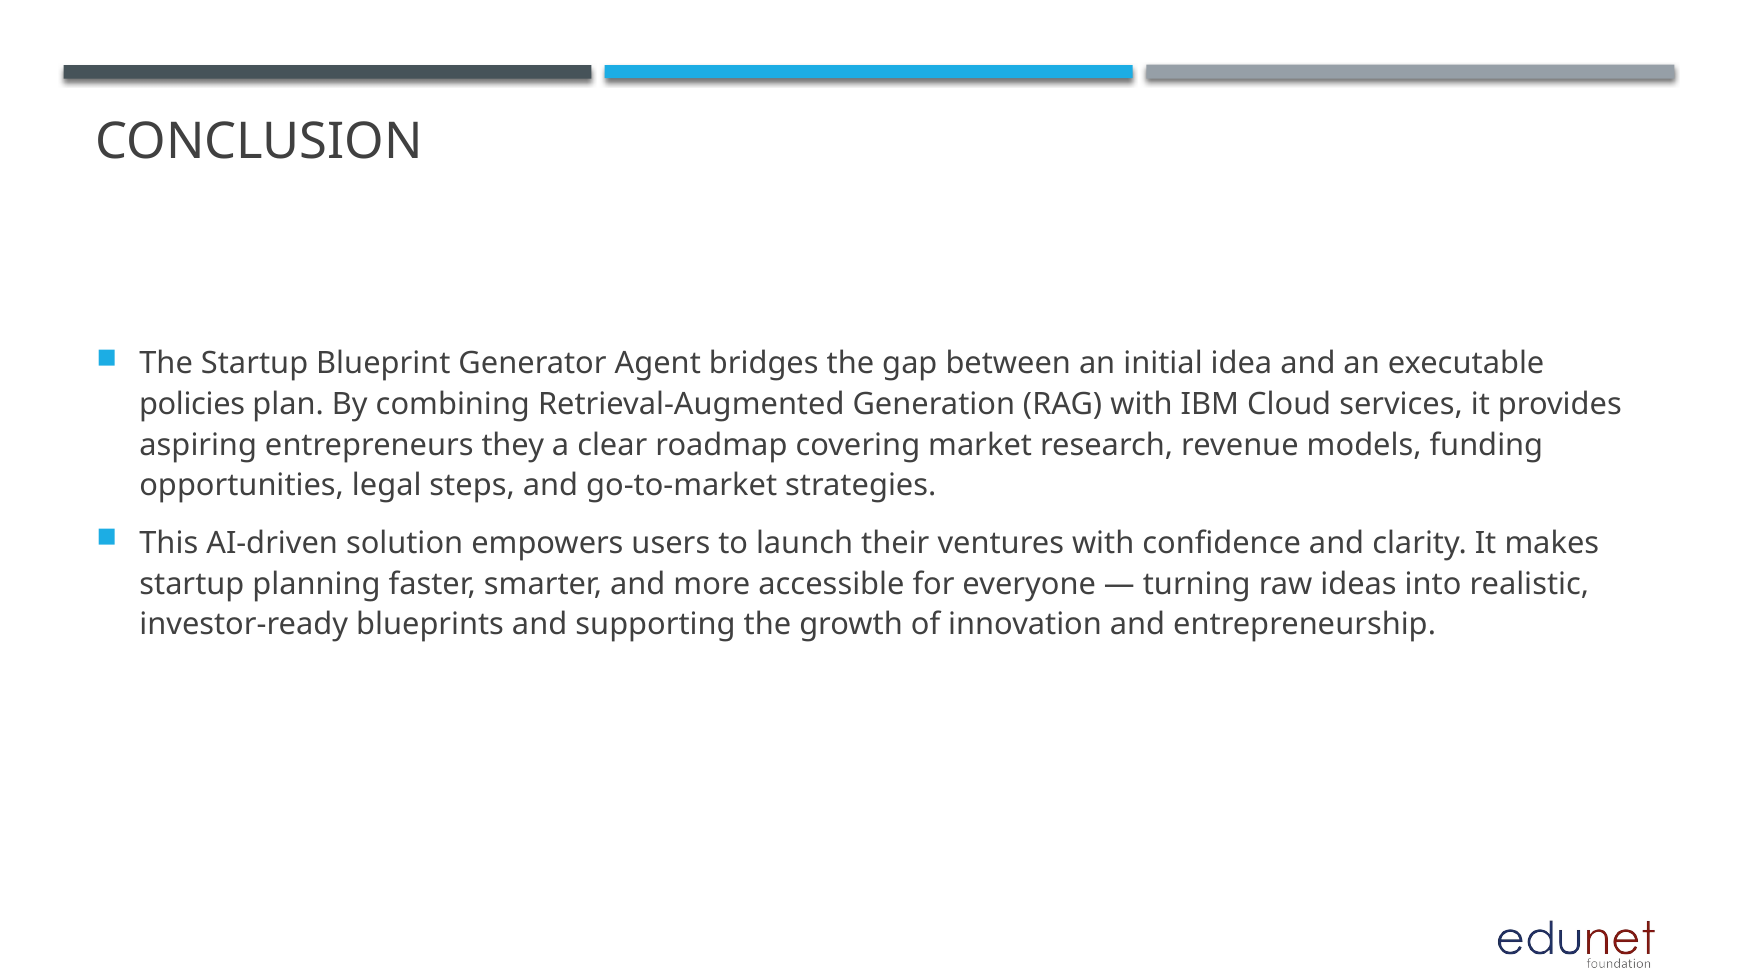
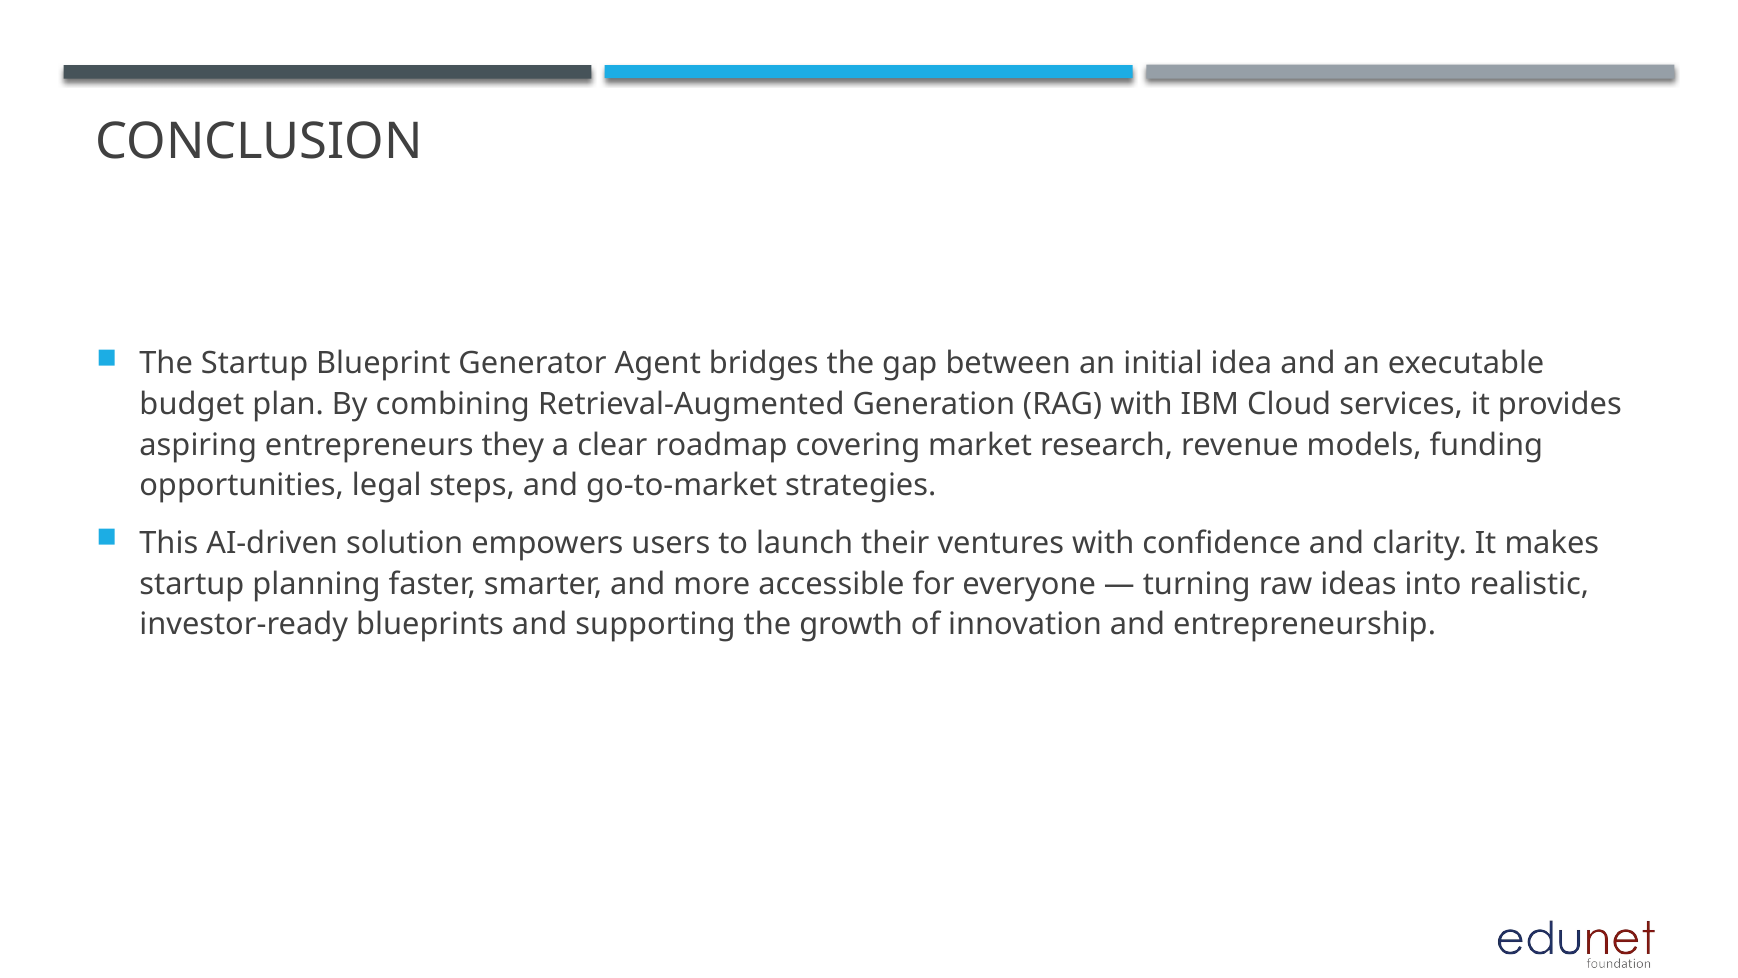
policies: policies -> budget
